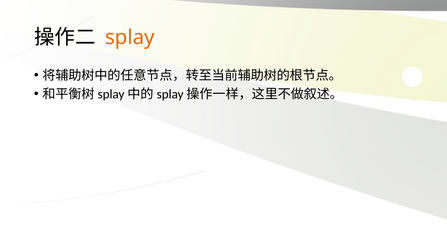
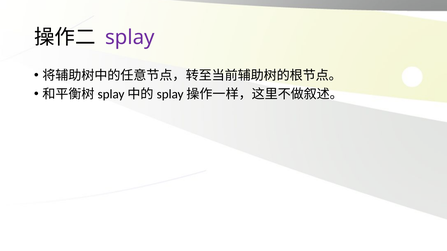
splay colour: orange -> purple
